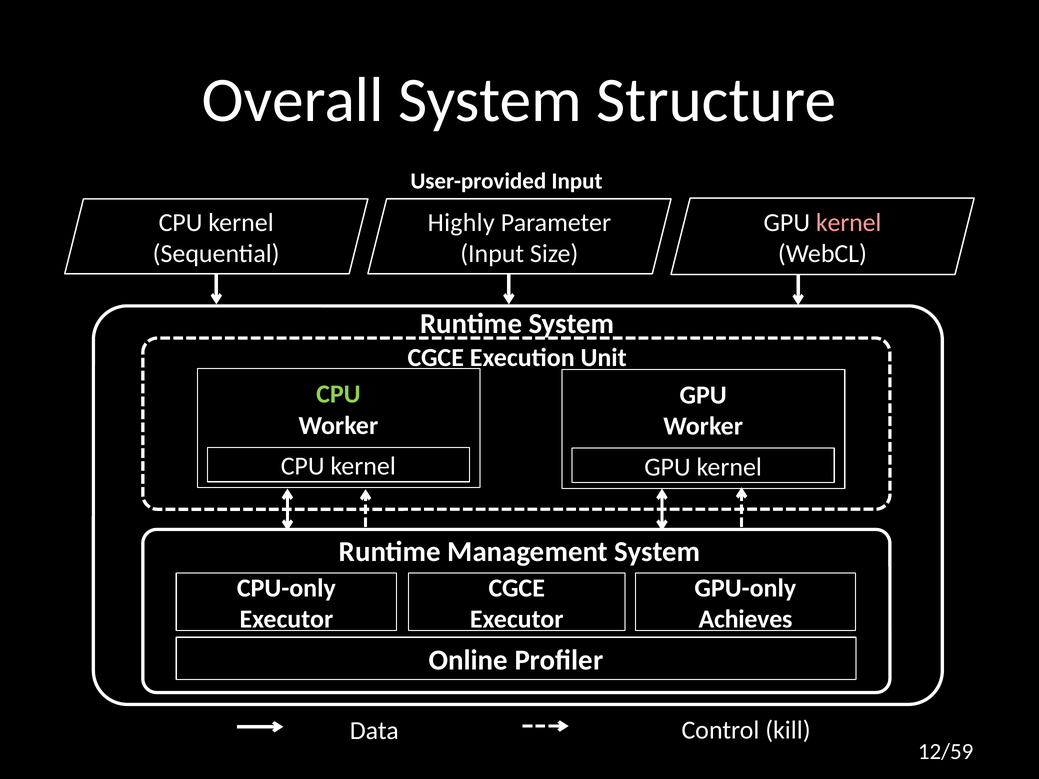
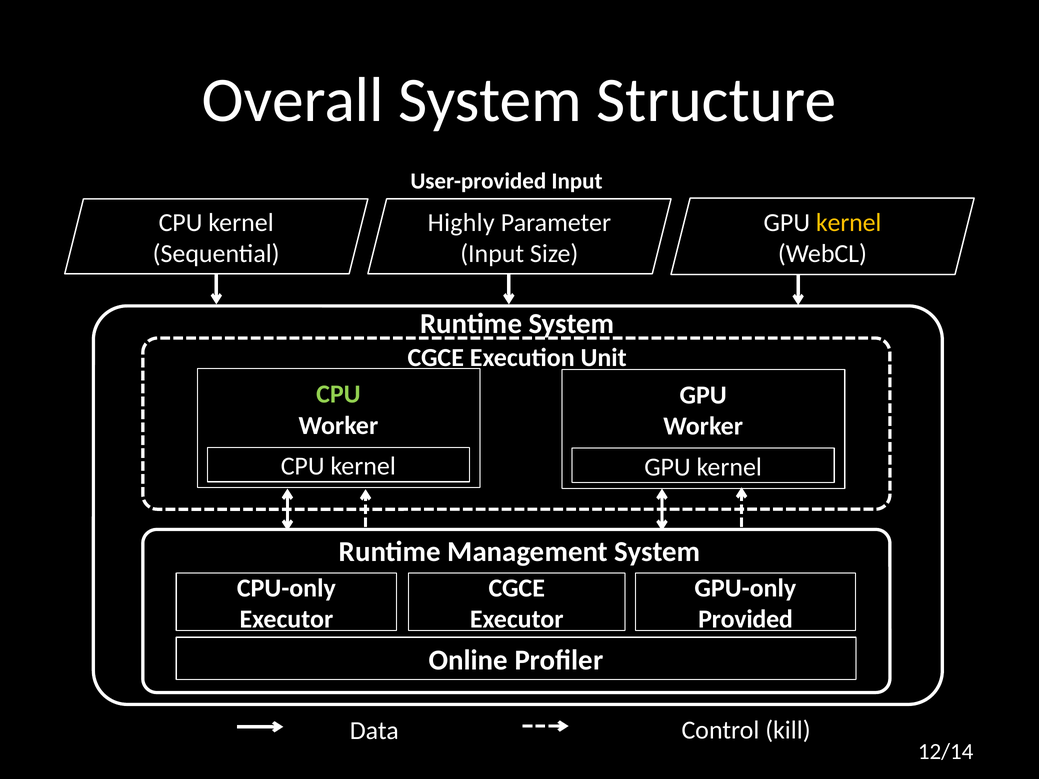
kernel at (849, 223) colour: pink -> yellow
Achieves: Achieves -> Provided
12/59: 12/59 -> 12/14
